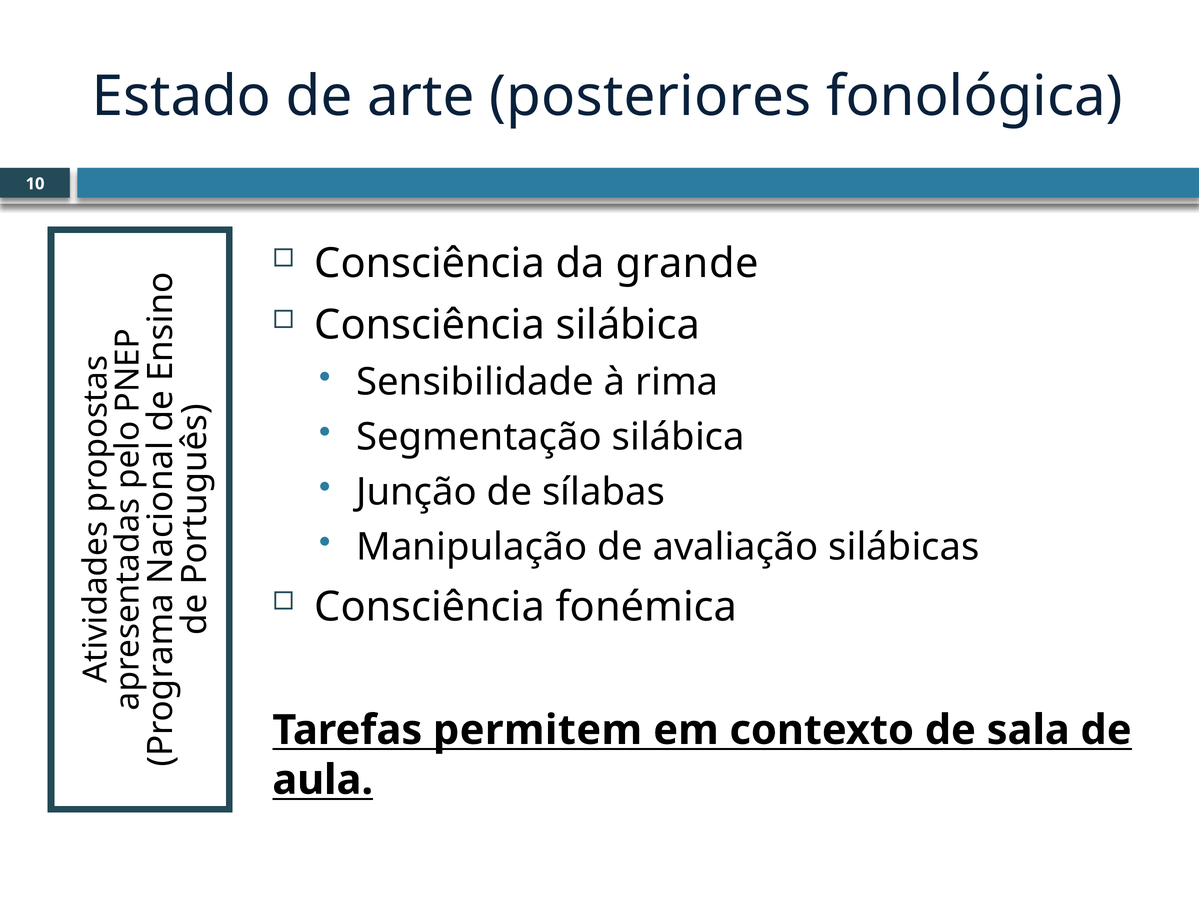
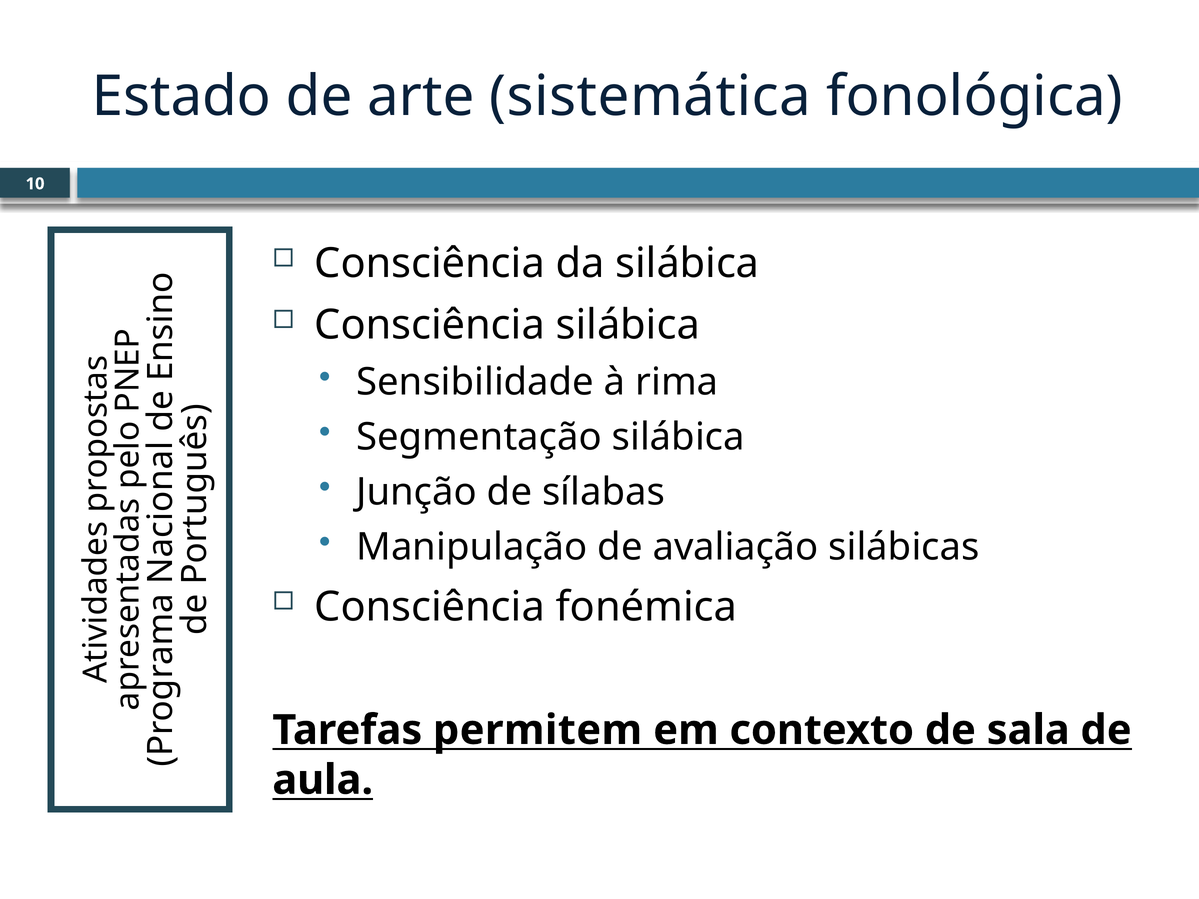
posteriores: posteriores -> sistemática
da grande: grande -> silábica
